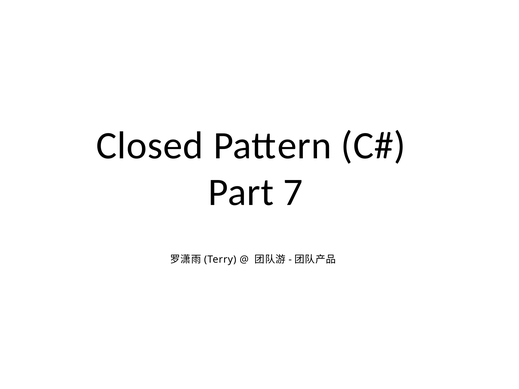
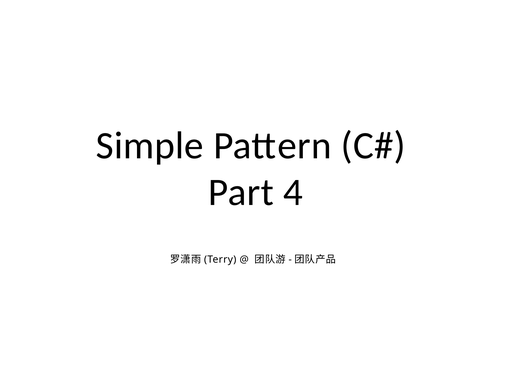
Closed: Closed -> Simple
7: 7 -> 4
